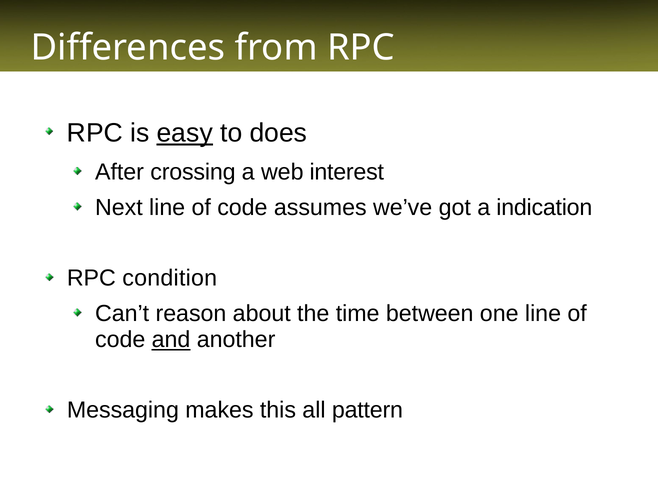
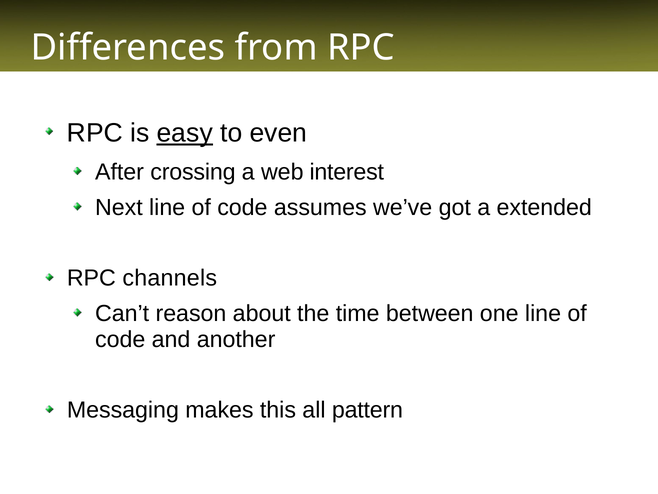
does: does -> even
indication: indication -> extended
condition: condition -> channels
and underline: present -> none
